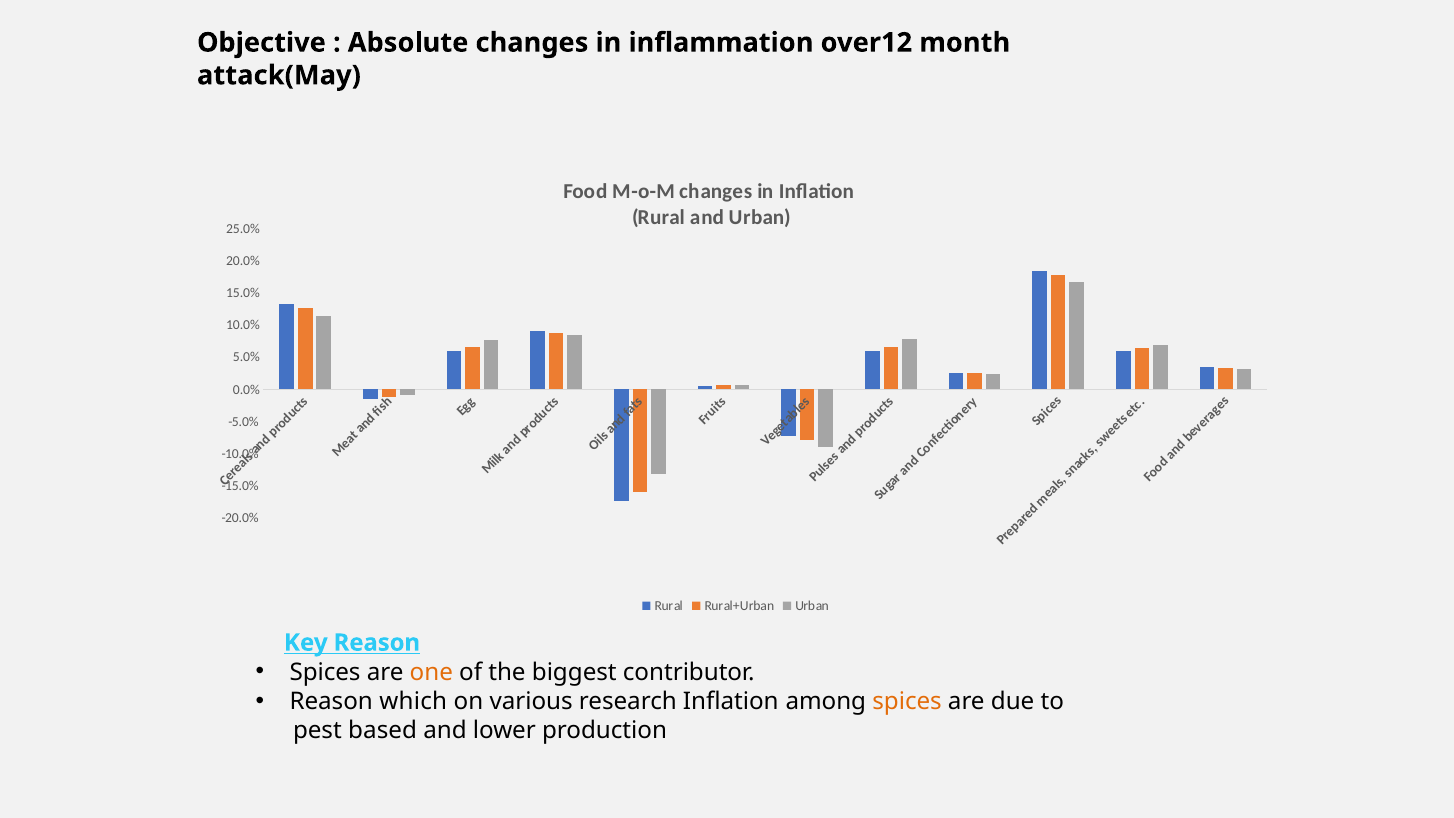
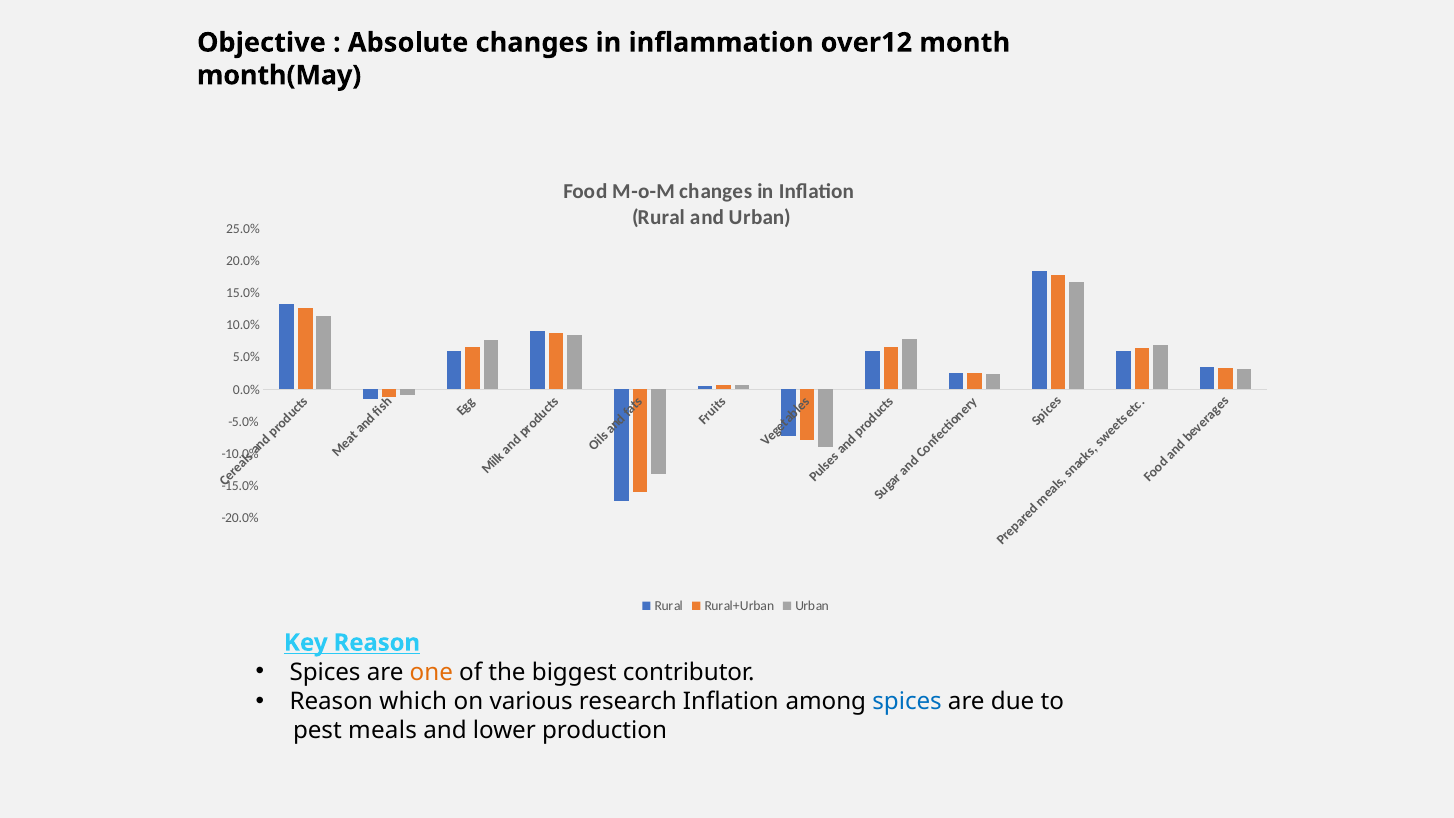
attack(May: attack(May -> month(May
spices at (907, 701) colour: orange -> blue
based: based -> meals
